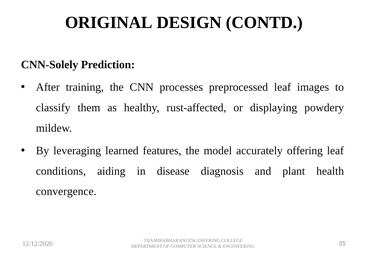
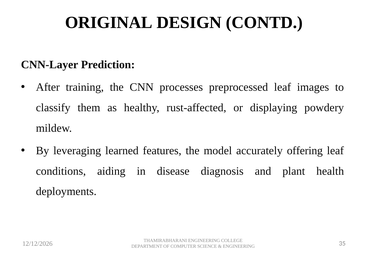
CNN-Solely: CNN-Solely -> CNN-Layer
convergence: convergence -> deployments
